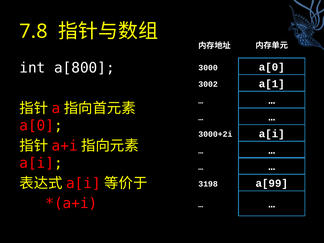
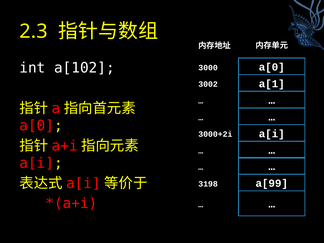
7.8: 7.8 -> 2.3
a[800: a[800 -> a[102
